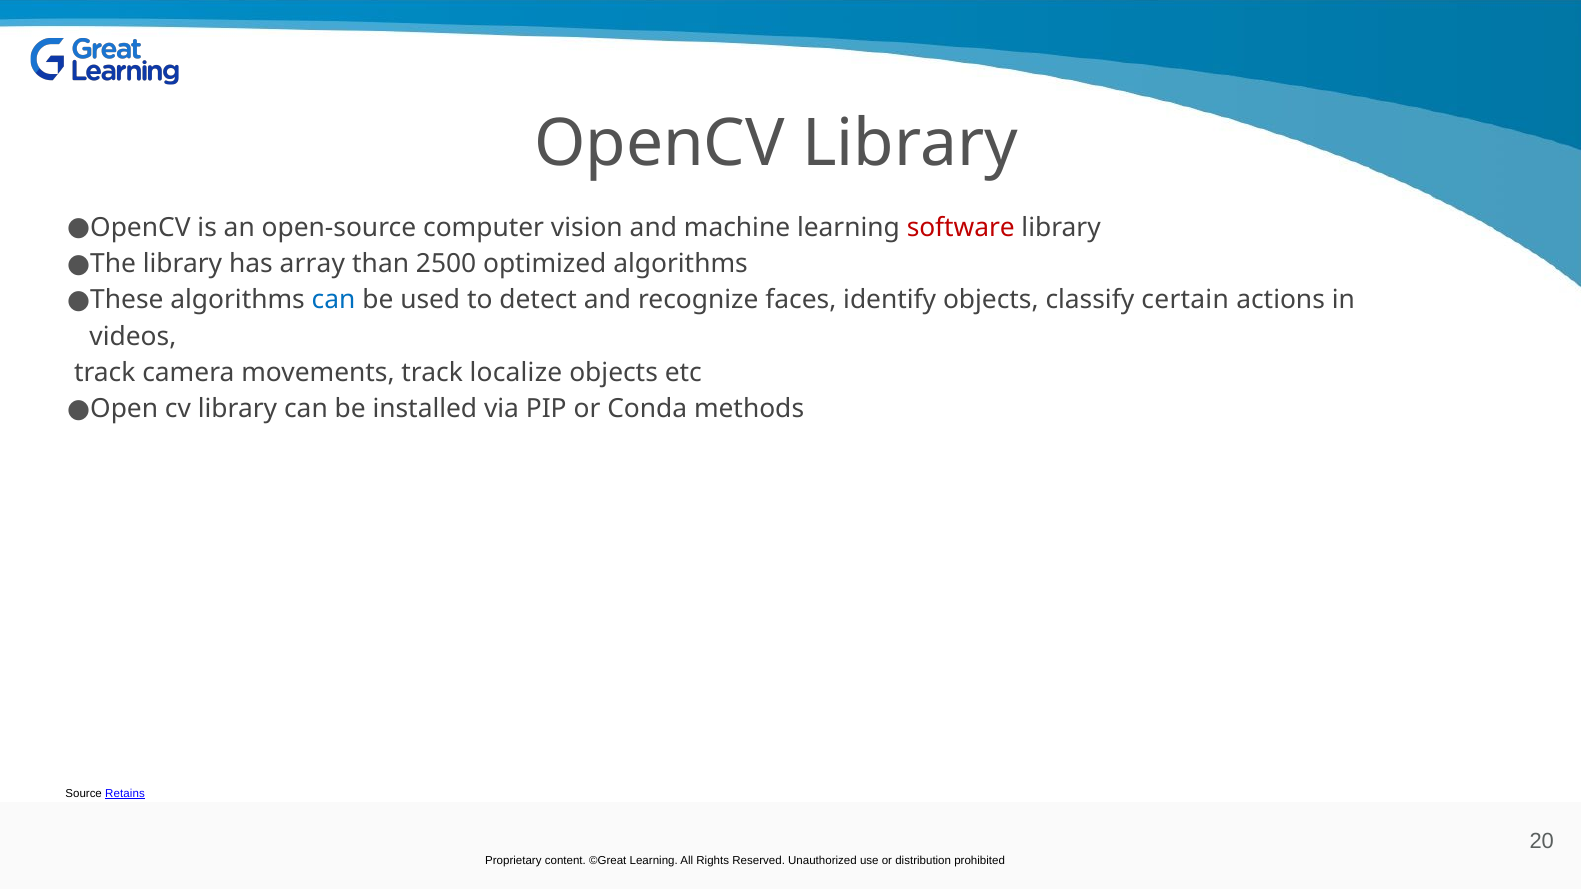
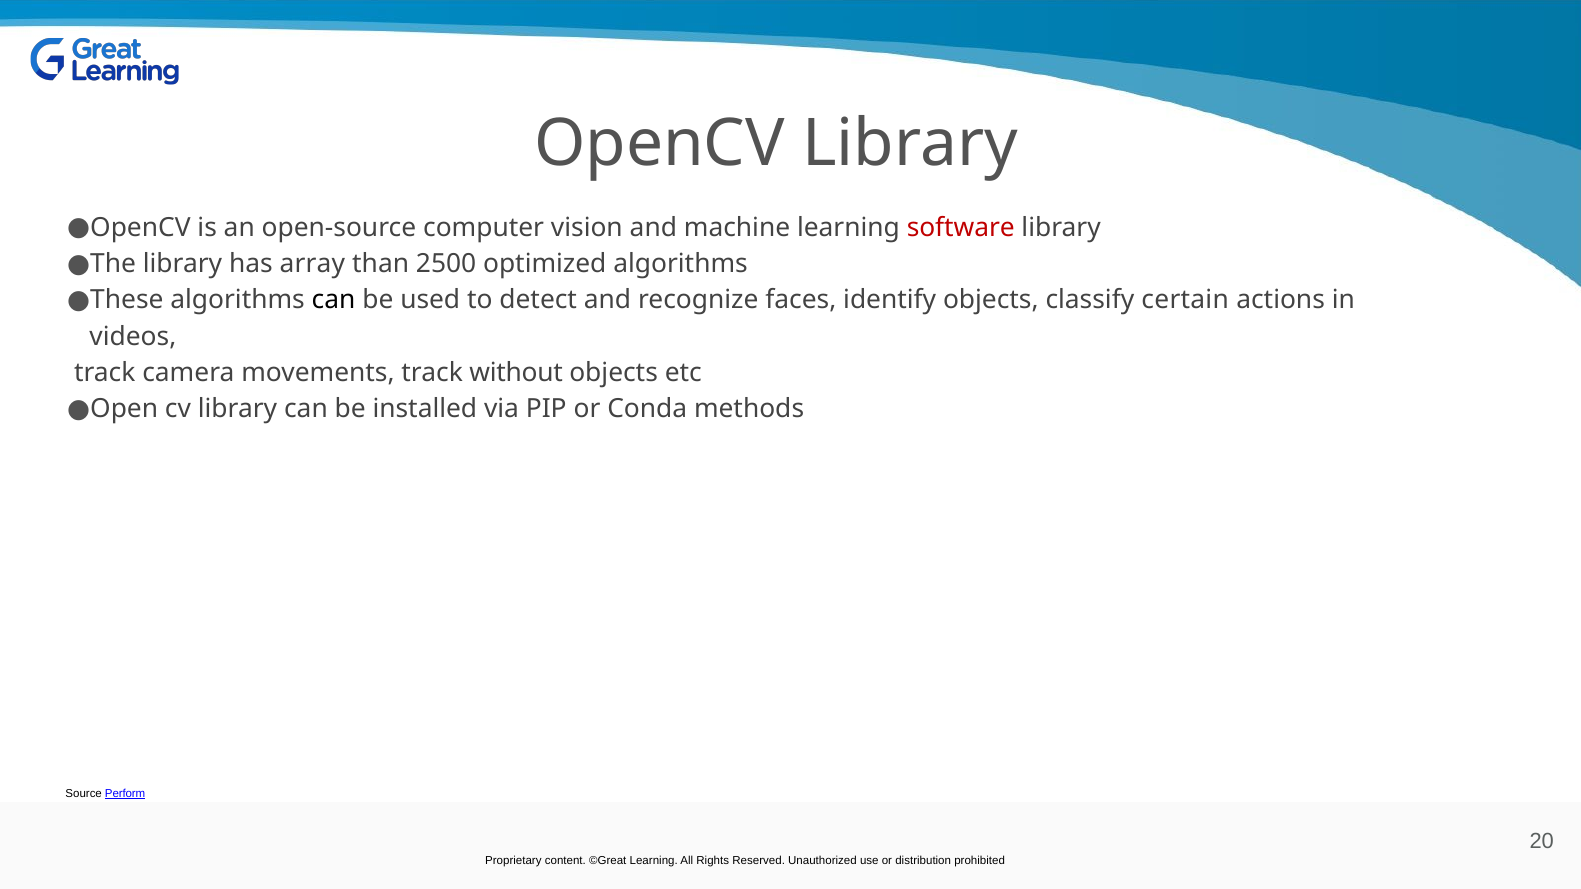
can at (334, 300) colour: blue -> black
localize: localize -> without
Retains: Retains -> Perform
